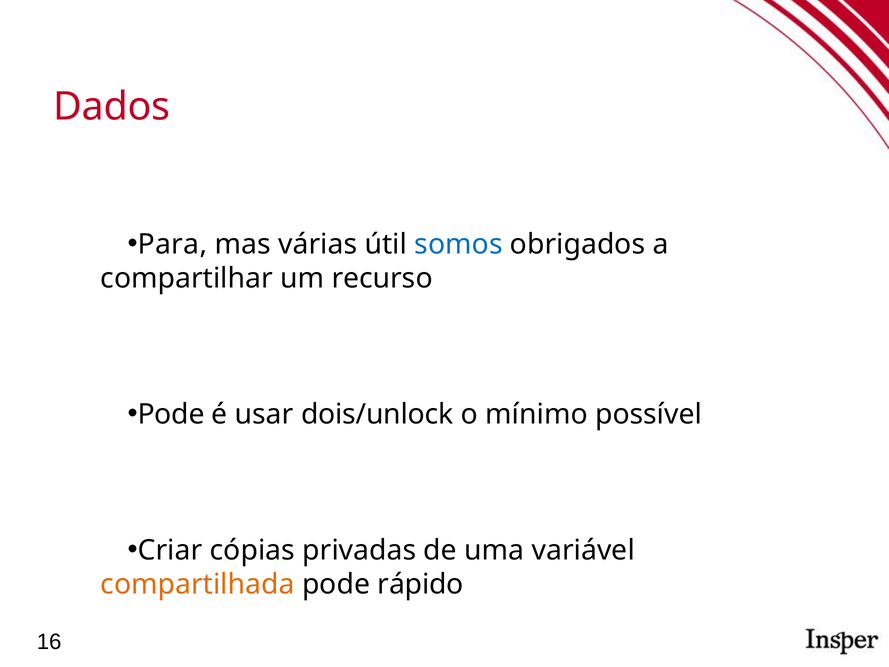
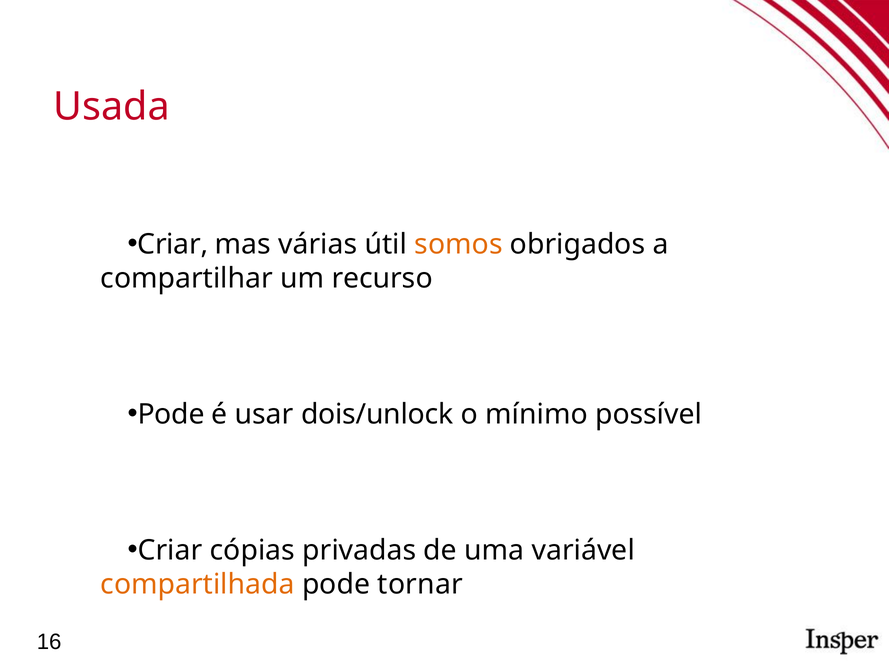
Dados: Dados -> Usada
Para at (172, 244): Para -> Criar
somos colour: blue -> orange
rápido: rápido -> tornar
